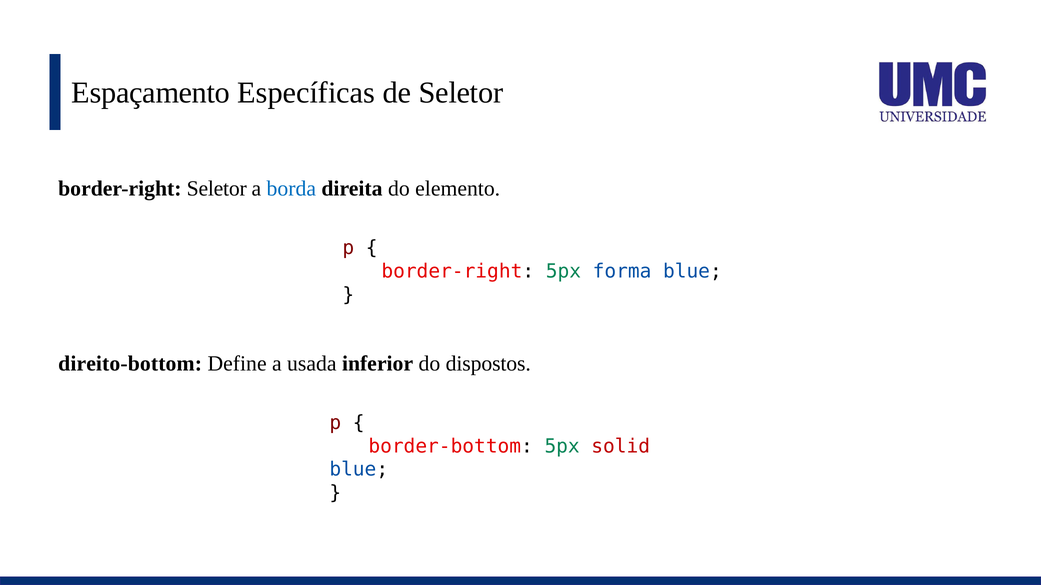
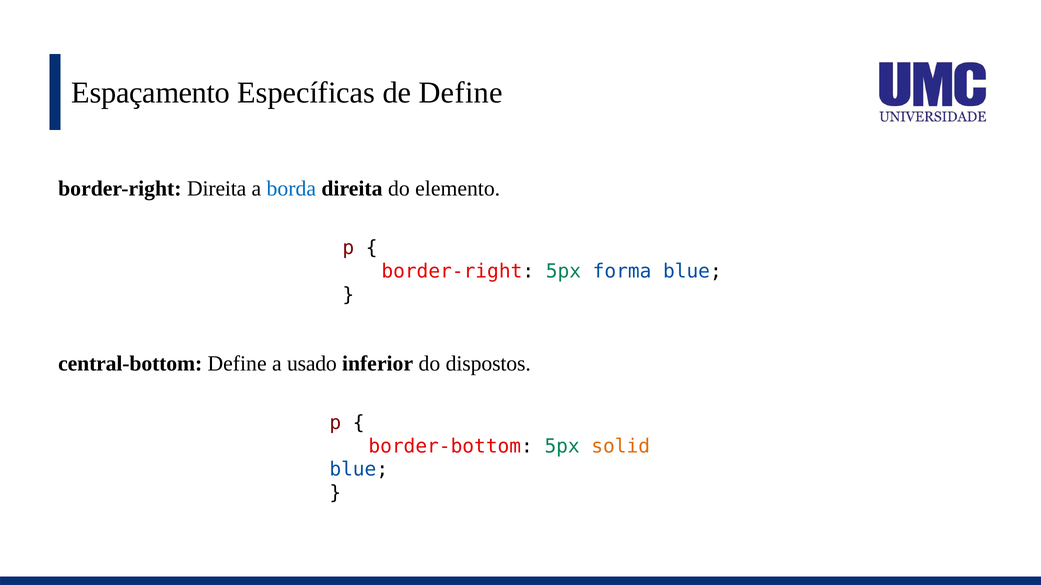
de Seletor: Seletor -> Define
border-right Seletor: Seletor -> Direita
direito-bottom: direito-bottom -> central-bottom
usada: usada -> usado
solid colour: red -> orange
